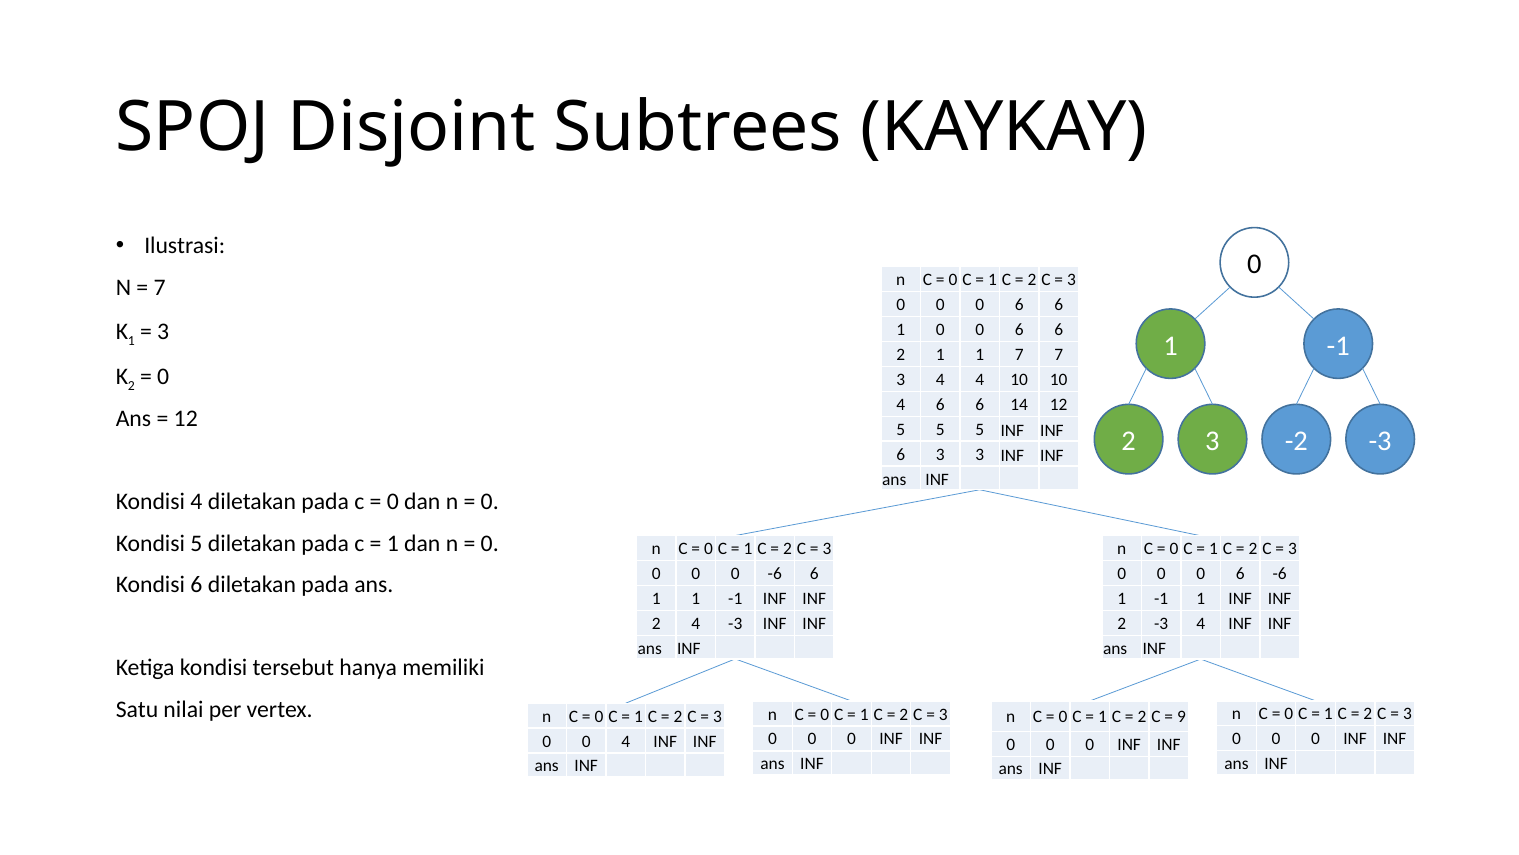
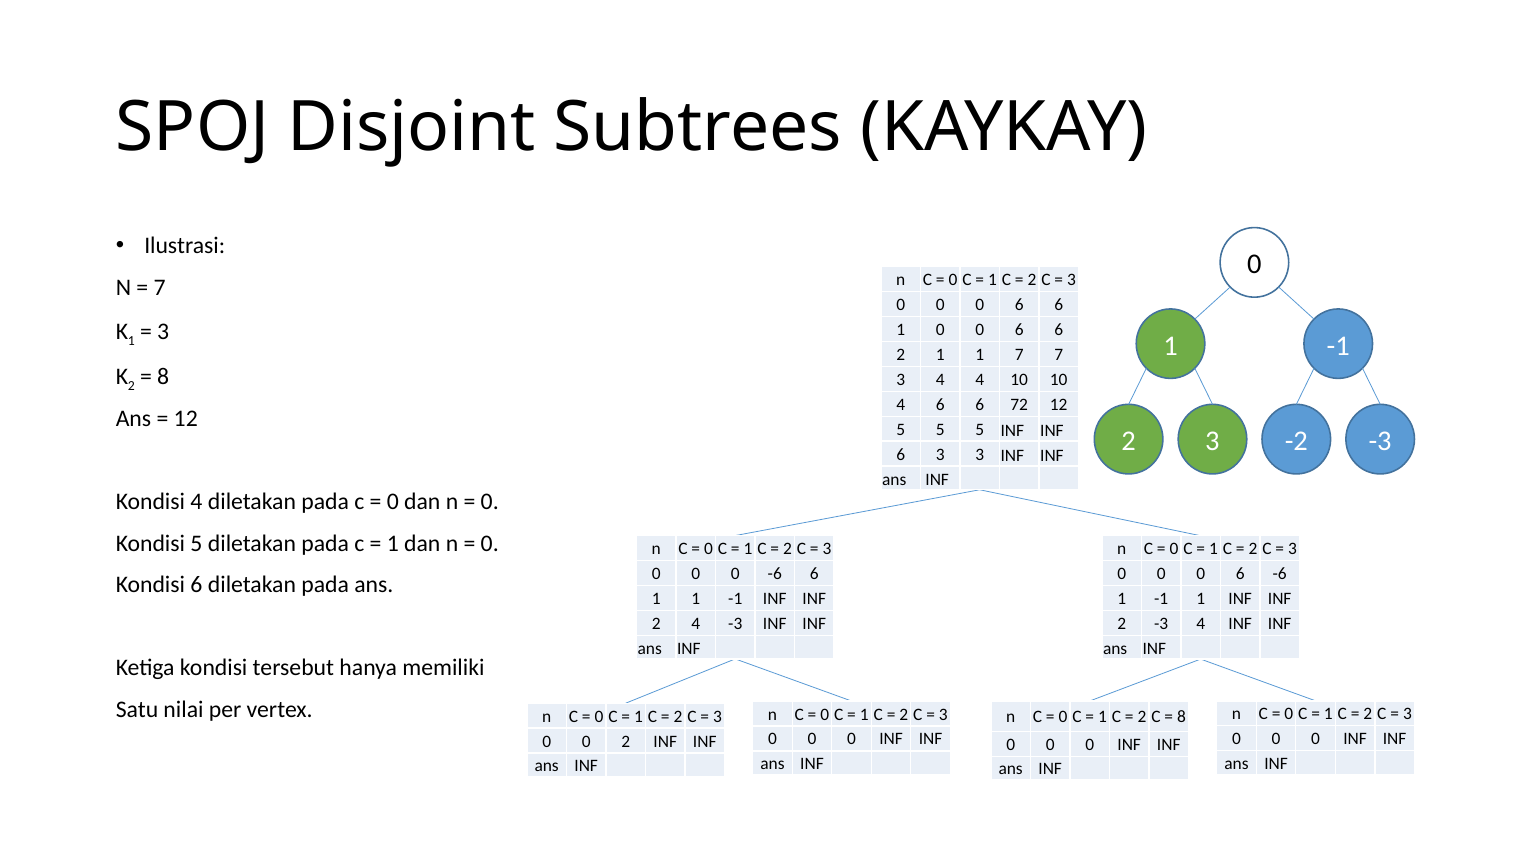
0 at (163, 377): 0 -> 8
14: 14 -> 72
9 at (1182, 717): 9 -> 8
0 4: 4 -> 2
